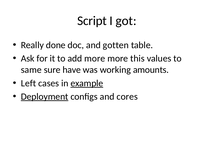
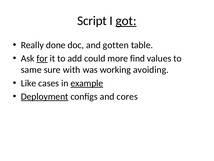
got underline: none -> present
for underline: none -> present
add more: more -> could
this: this -> find
have: have -> with
amounts: amounts -> avoiding
Left: Left -> Like
